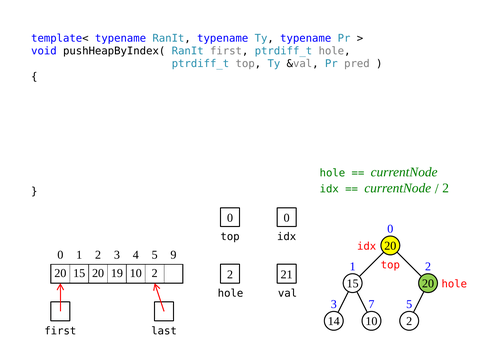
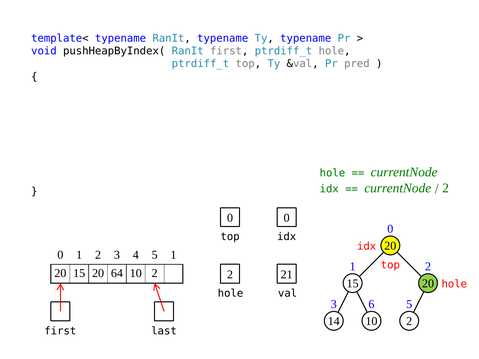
5 9: 9 -> 1
19: 19 -> 64
7: 7 -> 6
